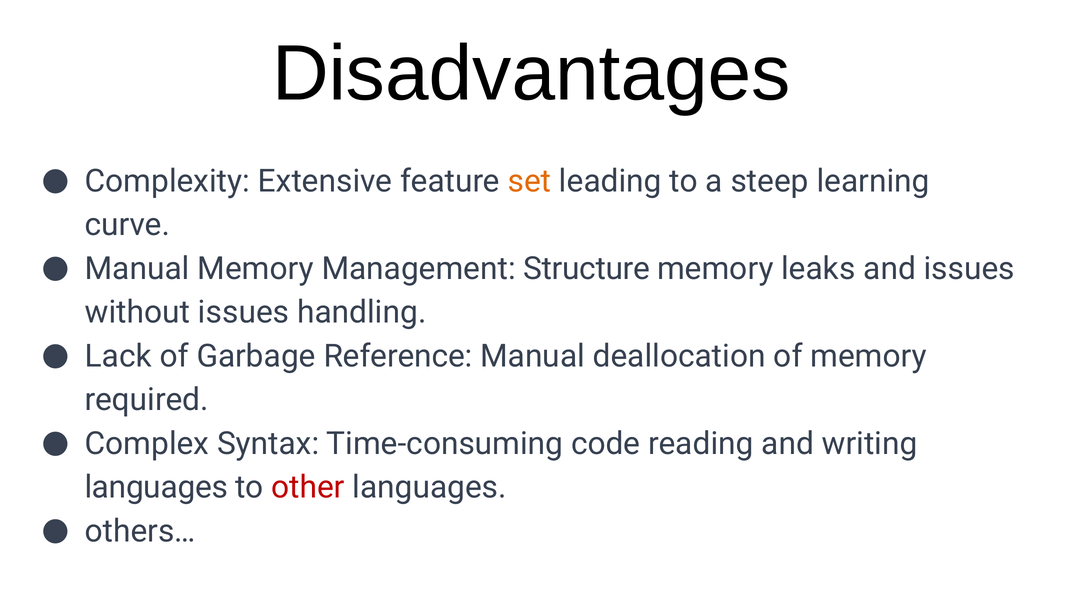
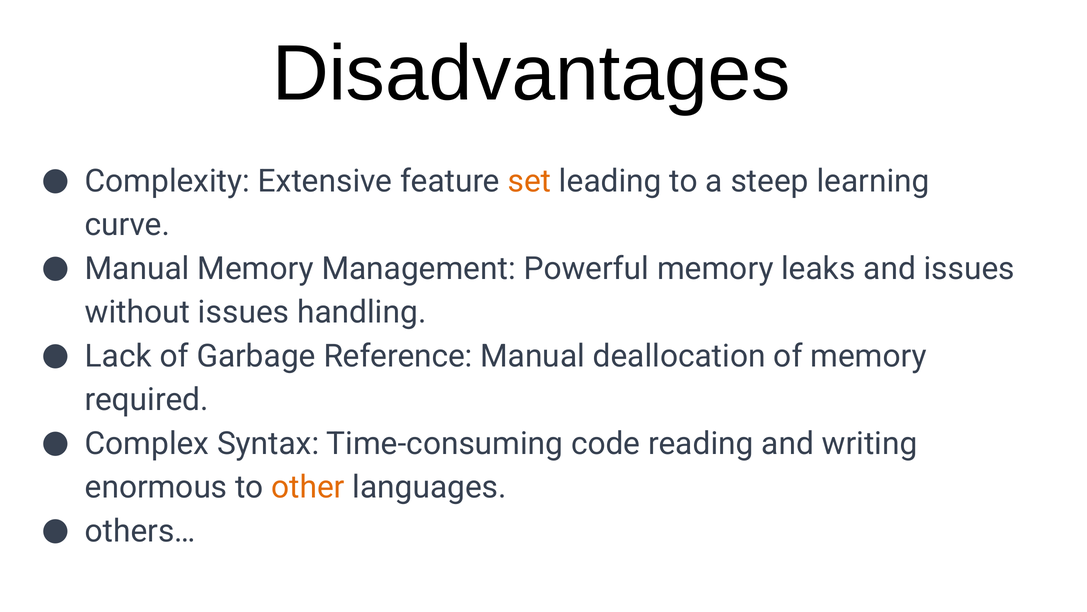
Structure: Structure -> Powerful
languages at (156, 487): languages -> enormous
other colour: red -> orange
